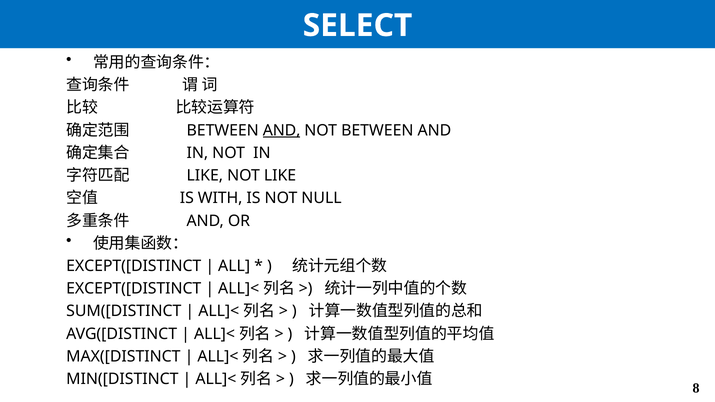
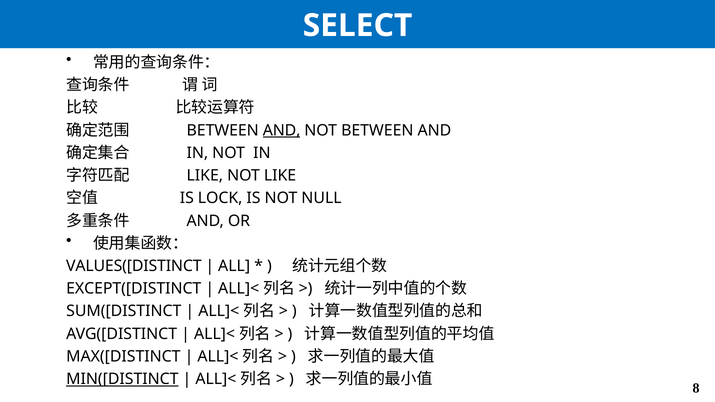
WITH: WITH -> LOCK
EXCEPT([DISTINCT at (134, 266): EXCEPT([DISTINCT -> VALUES([DISTINCT
MIN([DISTINCT underline: none -> present
